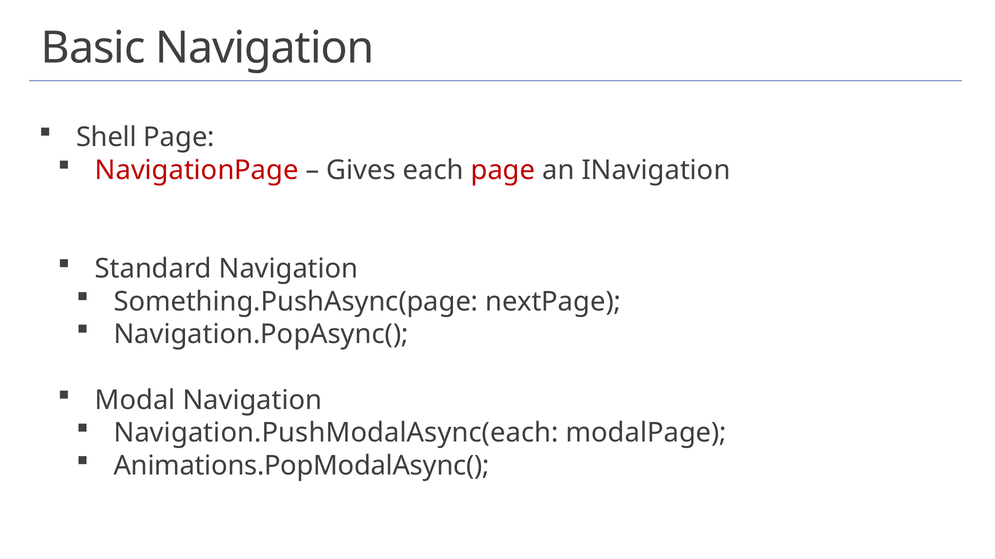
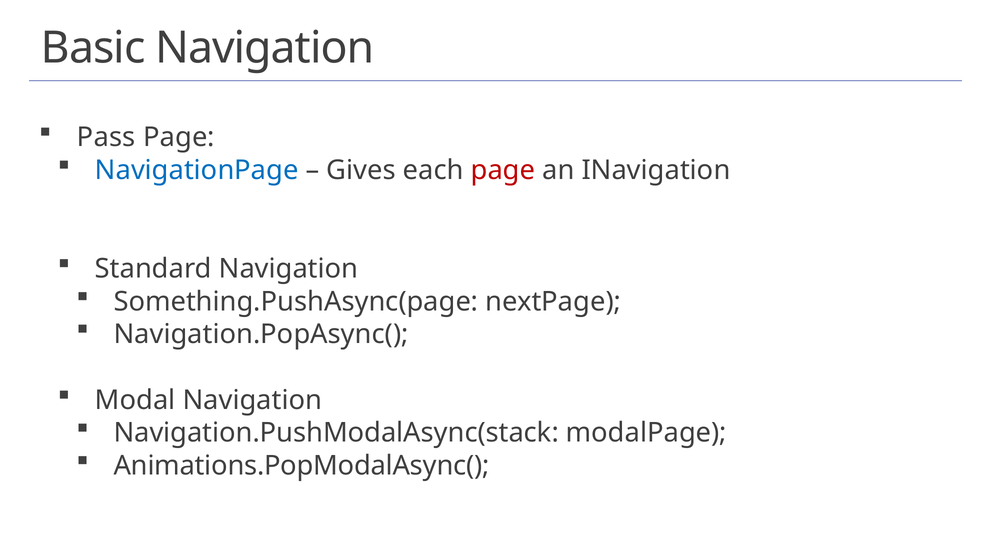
Shell: Shell -> Pass
NavigationPage colour: red -> blue
Navigation.PushModalAsync(each: Navigation.PushModalAsync(each -> Navigation.PushModalAsync(stack
